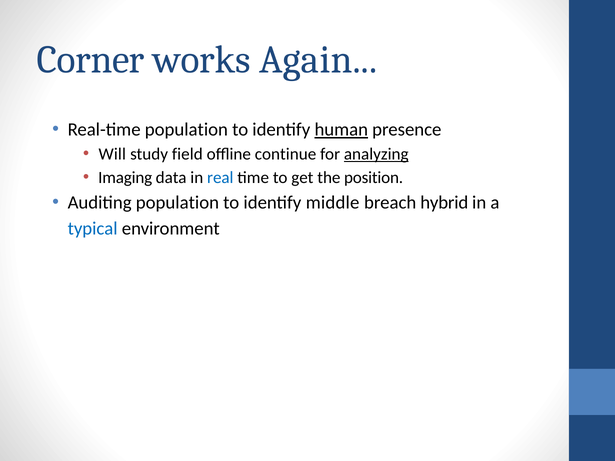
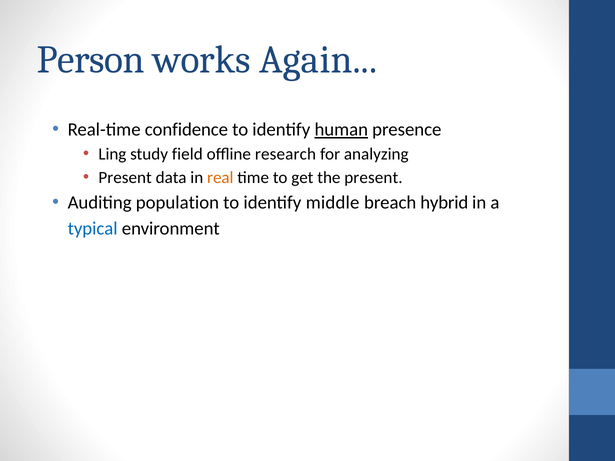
Corner: Corner -> Person
Real-time population: population -> confidence
Will: Will -> Ling
continue: continue -> research
analyzing underline: present -> none
Imaging at (125, 178): Imaging -> Present
real colour: blue -> orange
the position: position -> present
